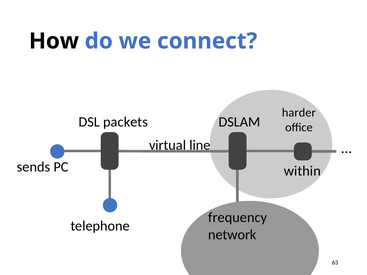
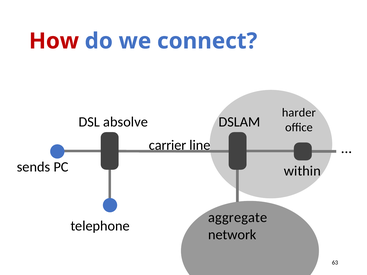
How colour: black -> red
packets: packets -> absolve
virtual: virtual -> carrier
frequency: frequency -> aggregate
